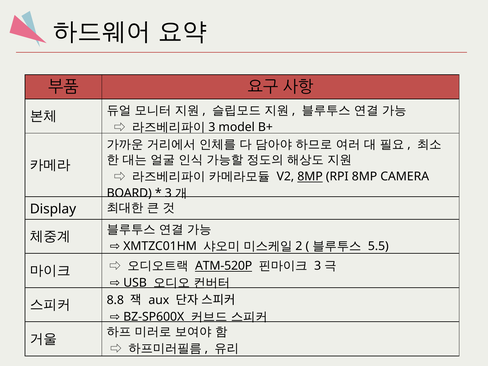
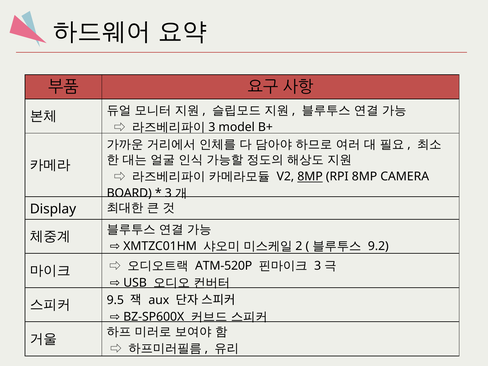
5.5: 5.5 -> 9.2
ATM-520P underline: present -> none
8.8: 8.8 -> 9.5
